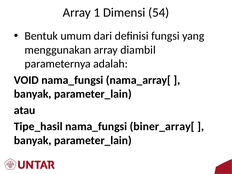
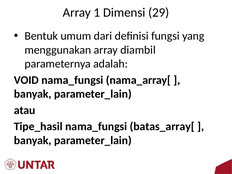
54: 54 -> 29
biner_array[: biner_array[ -> batas_array[
